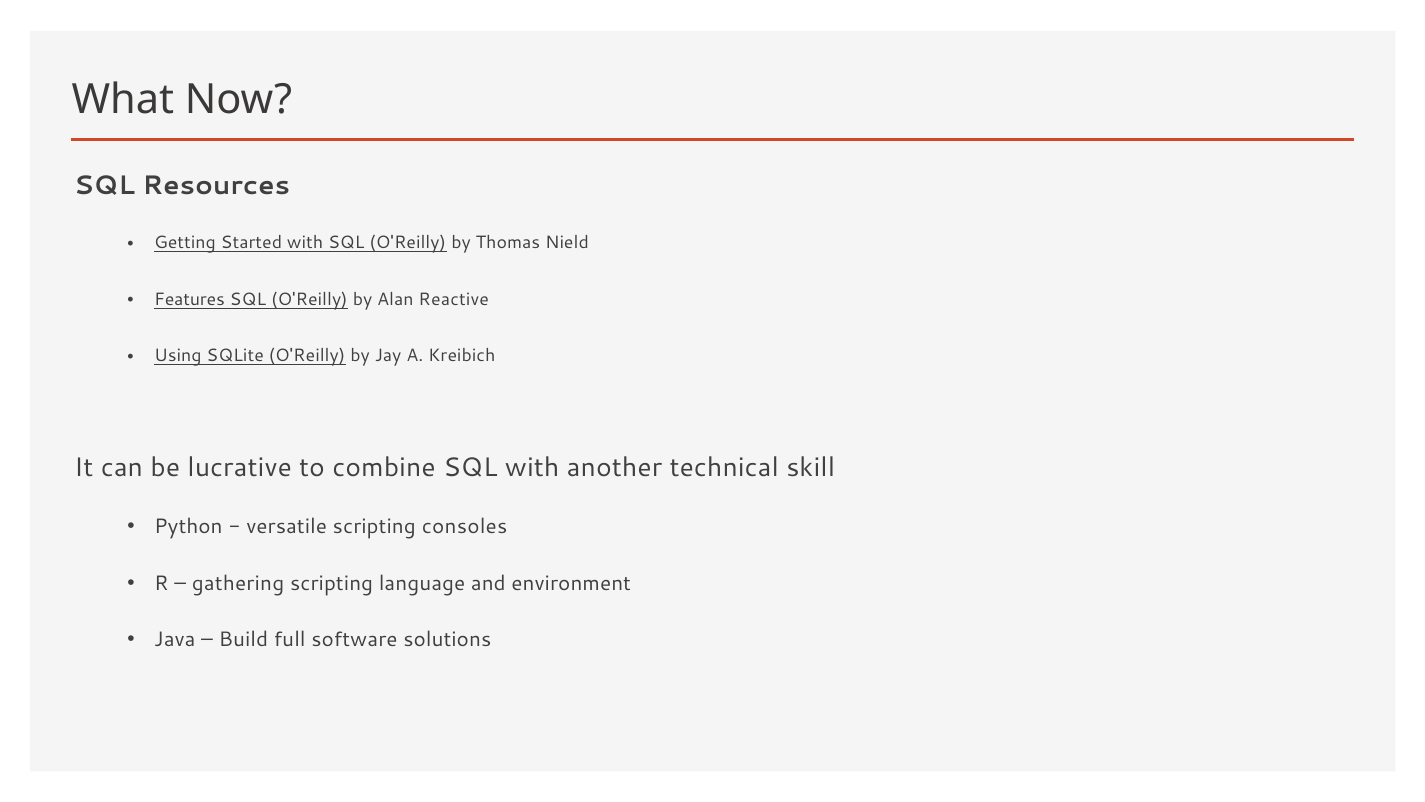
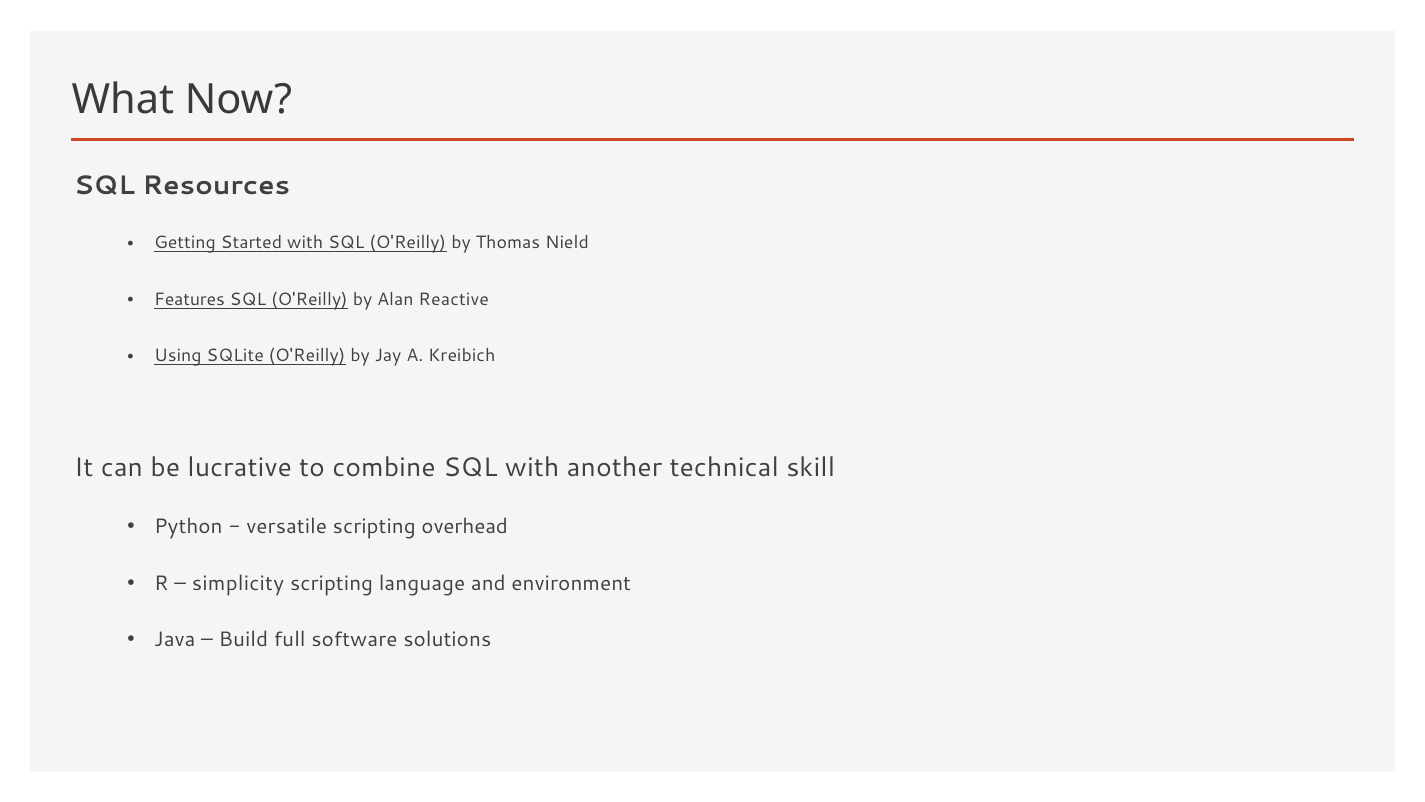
consoles: consoles -> overhead
gathering: gathering -> simplicity
